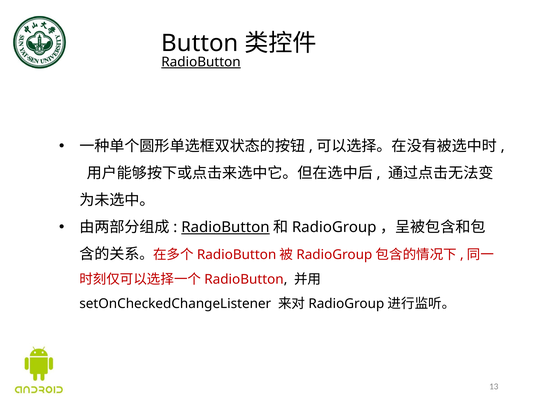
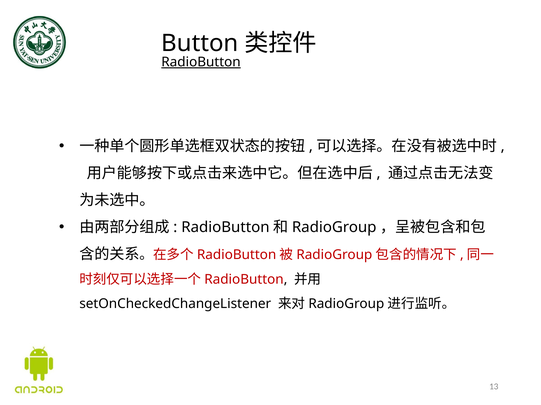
RadioButton at (225, 228) underline: present -> none
